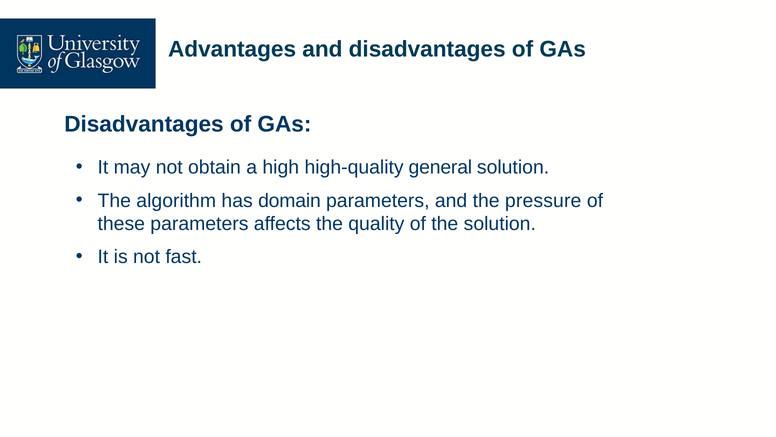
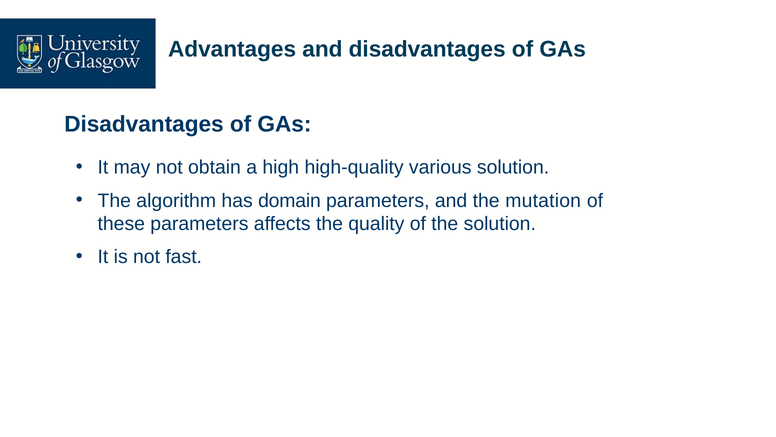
general: general -> various
pressure: pressure -> mutation
